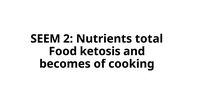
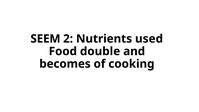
total: total -> used
ketosis: ketosis -> double
